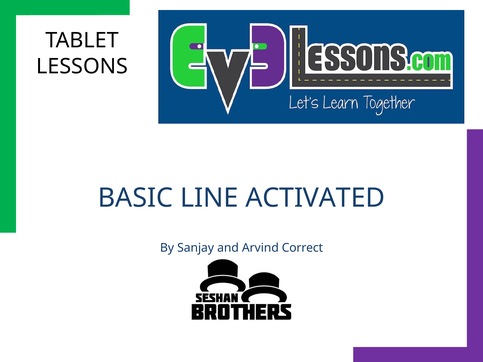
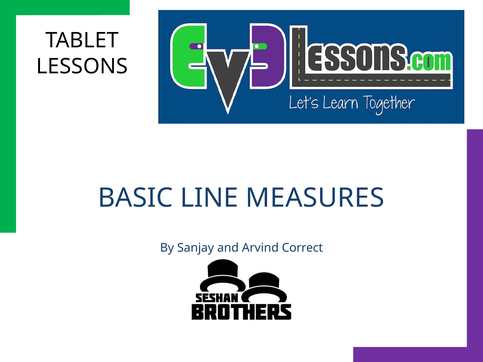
ACTIVATED: ACTIVATED -> MEASURES
